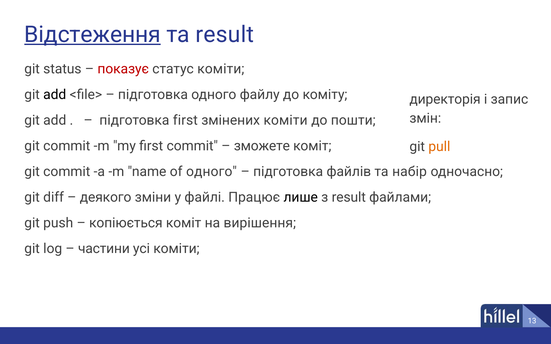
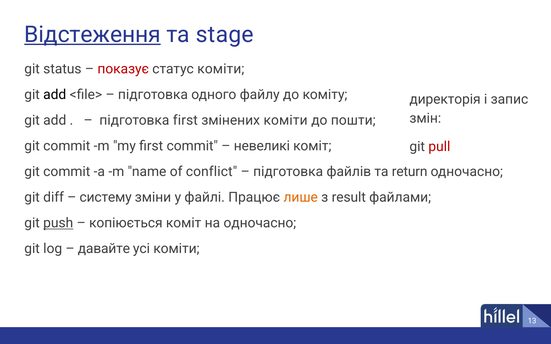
та result: result -> stage
зможете: зможете -> невеликі
pull colour: orange -> red
of одного: одного -> conflict
набір: набір -> return
деякого: деякого -> систему
лише colour: black -> orange
push underline: none -> present
на вирішення: вирішення -> одночасно
частини: частини -> давайте
